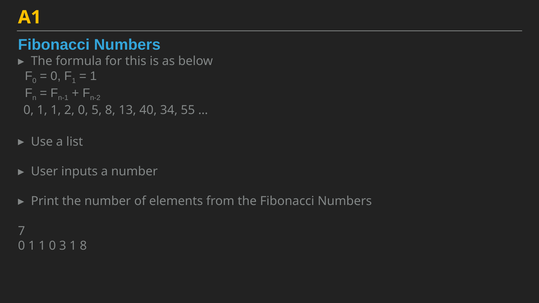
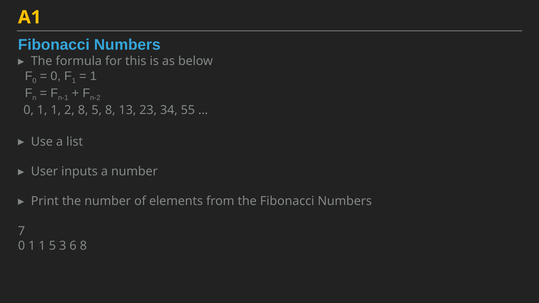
2 0: 0 -> 8
40: 40 -> 23
1 0: 0 -> 5
3 1: 1 -> 6
